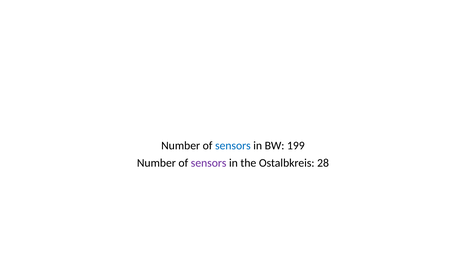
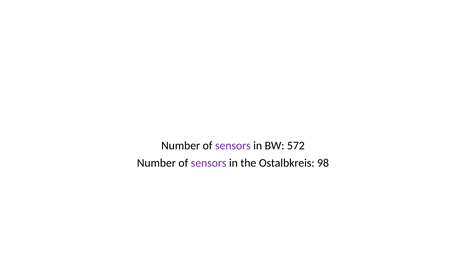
sensors at (233, 146) colour: blue -> purple
199: 199 -> 572
28: 28 -> 98
